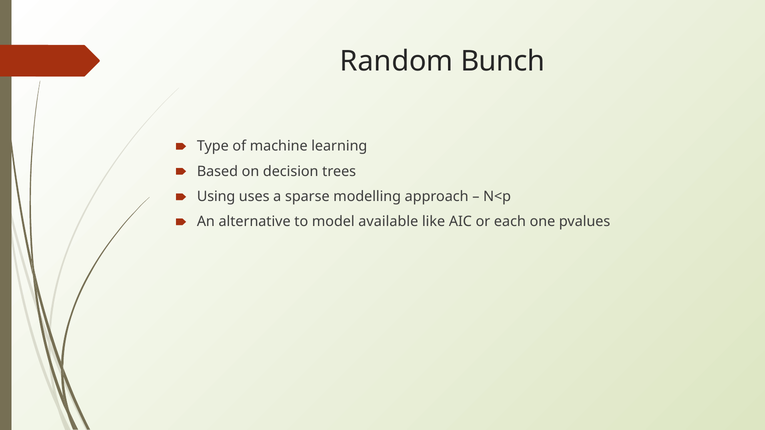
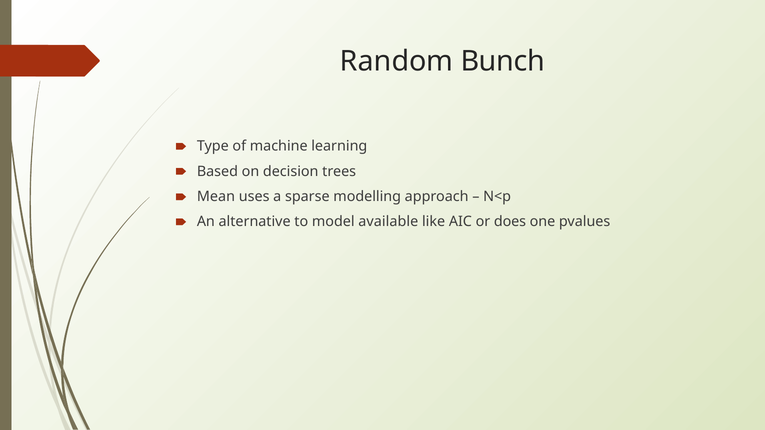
Using: Using -> Mean
each: each -> does
